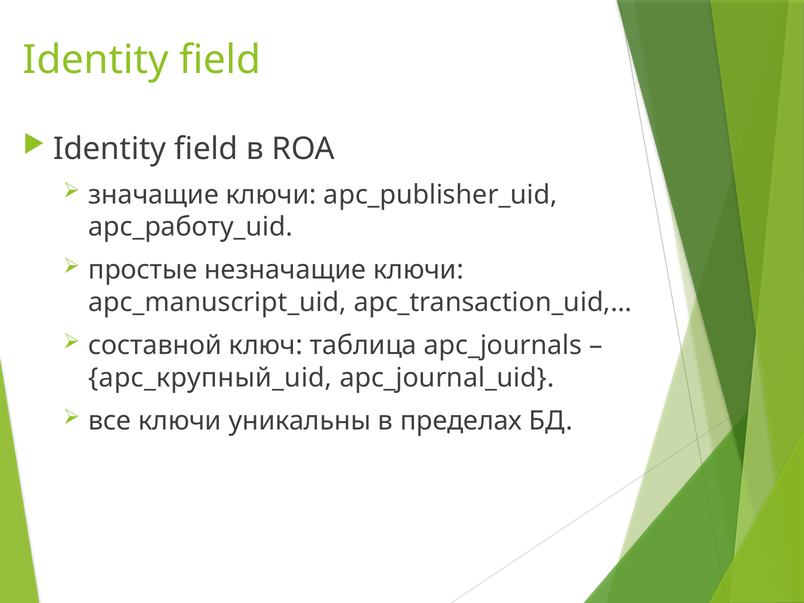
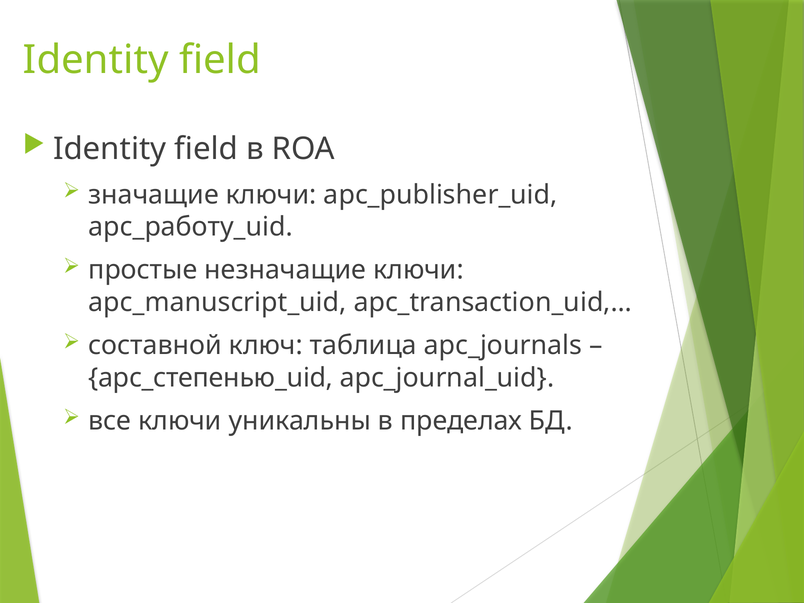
apc_крупный_uid: apc_крупный_uid -> apc_степенью_uid
